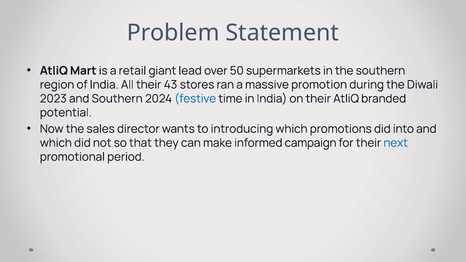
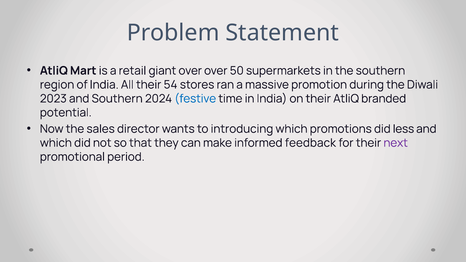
giant lead: lead -> over
43: 43 -> 54
into: into -> less
campaign: campaign -> feedback
next colour: blue -> purple
